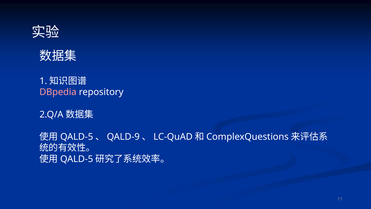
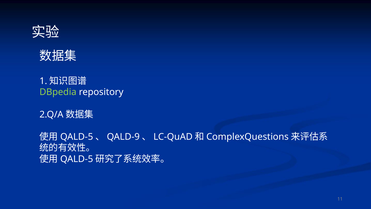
DBpedia colour: pink -> light green
